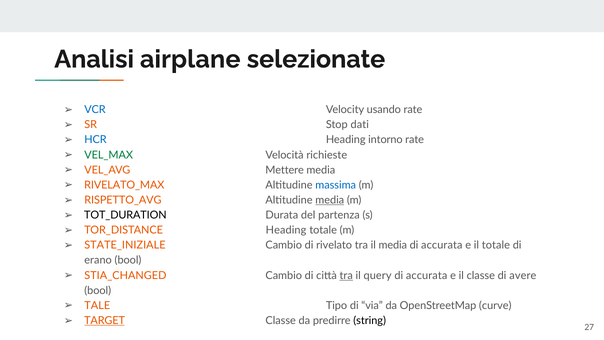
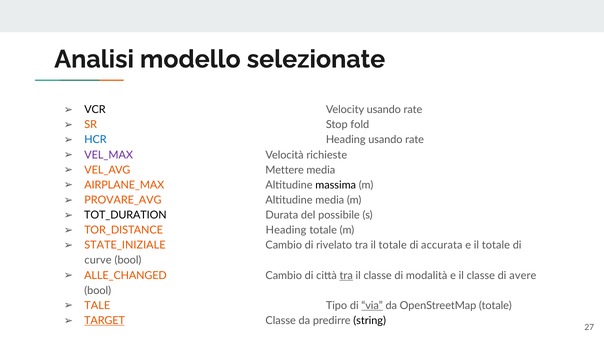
airplane: airplane -> modello
VCR colour: blue -> black
dati: dati -> fold
Heading intorno: intorno -> usando
VEL_MAX colour: green -> purple
RIVELATO_MAX: RIVELATO_MAX -> AIRPLANE_MAX
massima colour: blue -> black
RISPETTO_AVG: RISPETTO_AVG -> PROVARE_AVG
media at (330, 200) underline: present -> none
partenza: partenza -> possibile
tra il media: media -> totale
erano: erano -> curve
STIA_CHANGED: STIA_CHANGED -> ALLE_CHANGED
query at (378, 275): query -> classe
accurata at (427, 275): accurata -> modalità
via underline: none -> present
OpenStreetMap curve: curve -> totale
